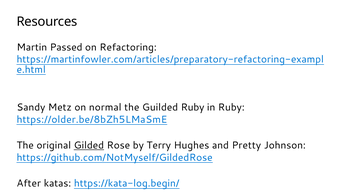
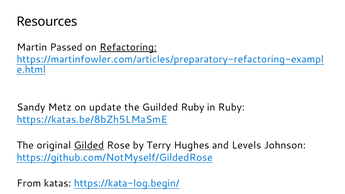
Refactoring underline: none -> present
normal: normal -> update
https://older.be/8bZh5LMaSmE: https://older.be/8bZh5LMaSmE -> https://katas.be/8bZh5LMaSmE
Pretty: Pretty -> Levels
After: After -> From
